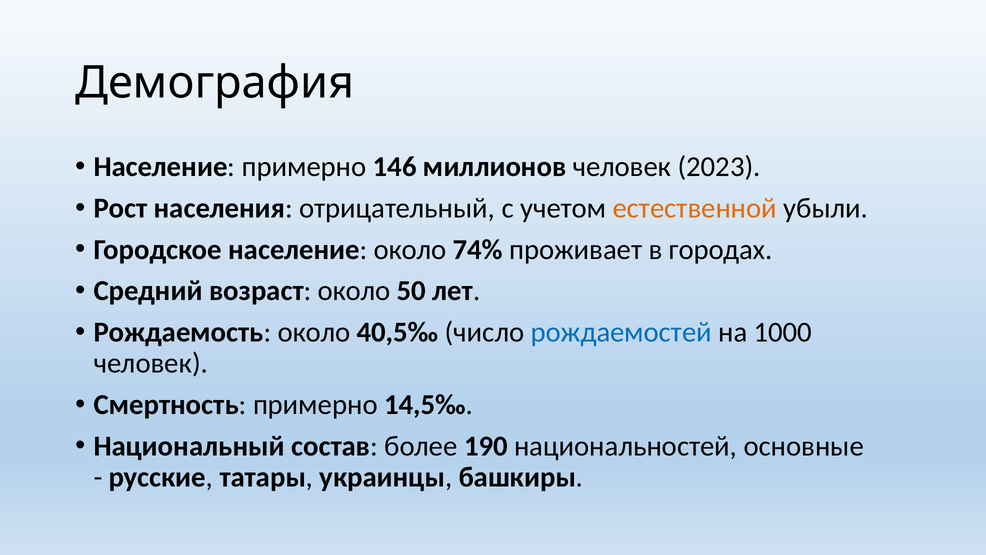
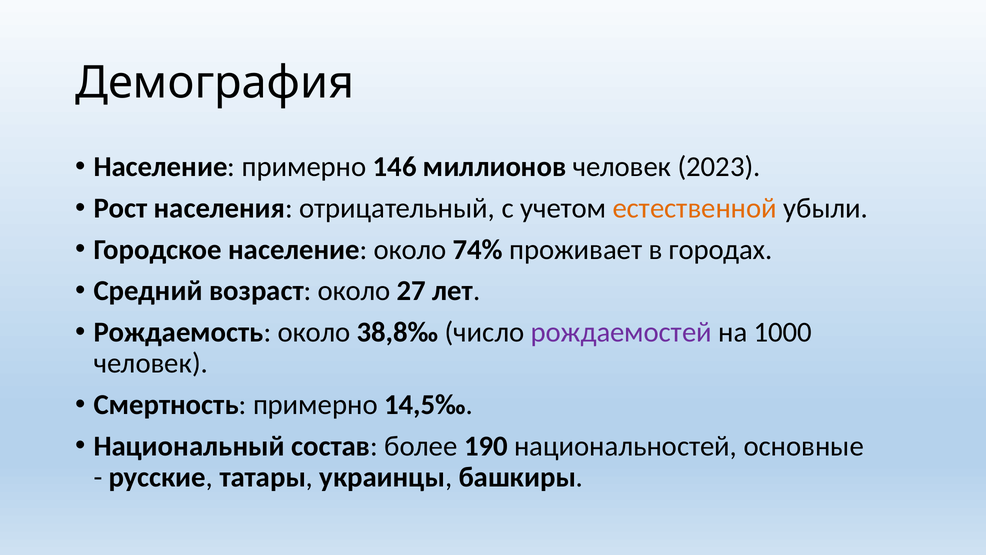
50: 50 -> 27
40,5‰: 40,5‰ -> 38,8‰
рождаемостей colour: blue -> purple
